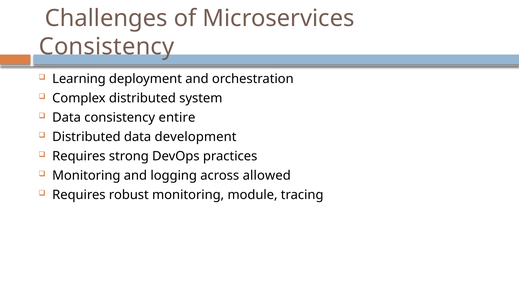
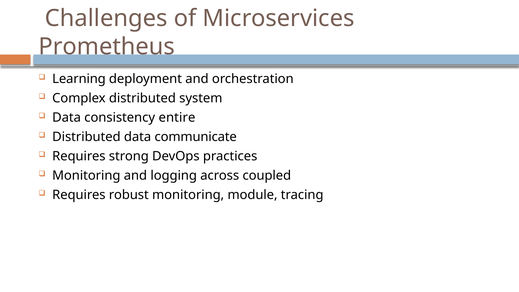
Consistency at (107, 47): Consistency -> Prometheus
development: development -> communicate
allowed: allowed -> coupled
